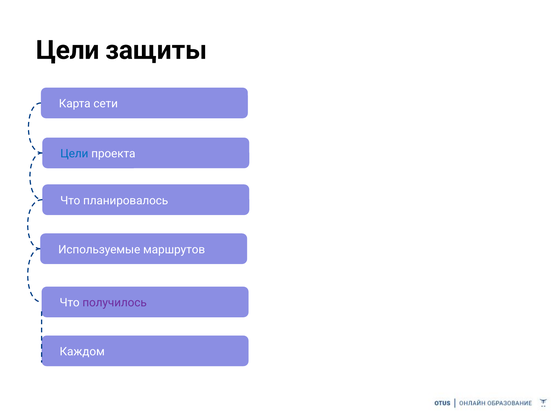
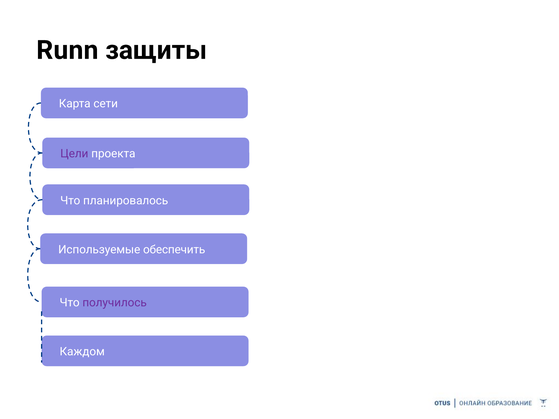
Цели at (68, 50): Цели -> Runn
Цели at (74, 154) colour: blue -> purple
маршрутов: маршрутов -> обеспечить
